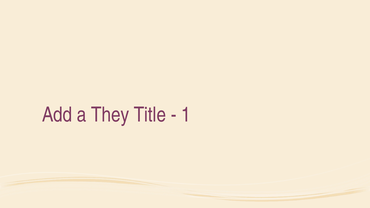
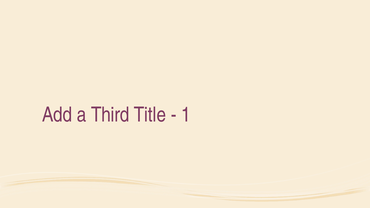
They: They -> Third
